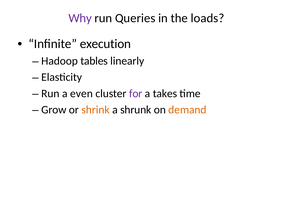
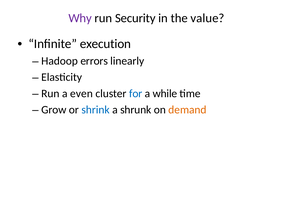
Queries: Queries -> Security
loads: loads -> value
tables: tables -> errors
for colour: purple -> blue
takes: takes -> while
shrink colour: orange -> blue
